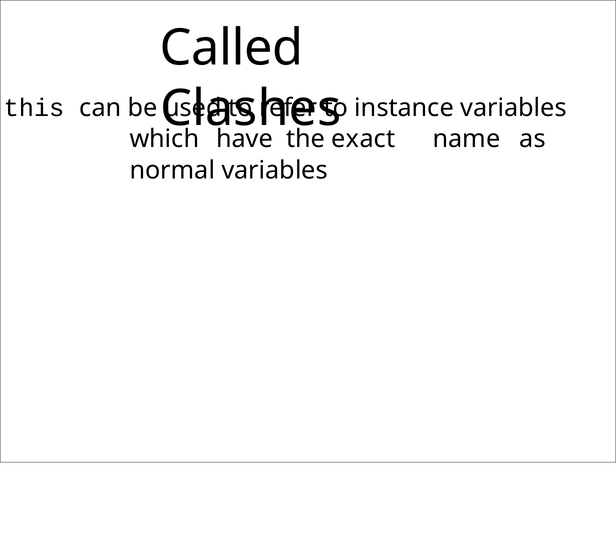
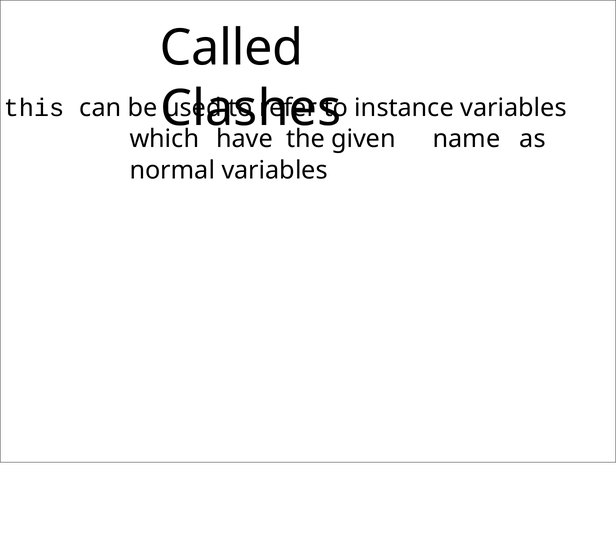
exact: exact -> given
